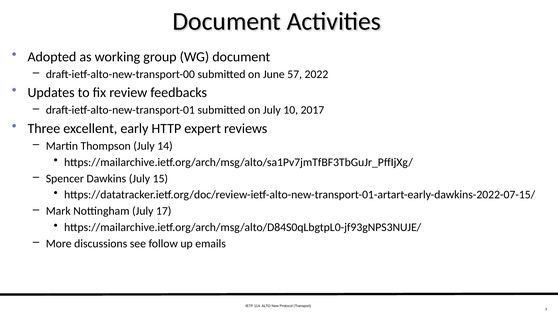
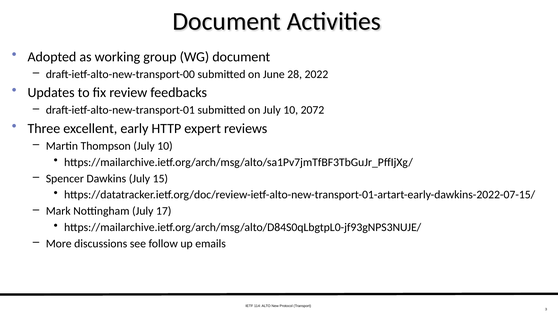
57: 57 -> 28
2017: 2017 -> 2072
Thompson July 14: 14 -> 10
